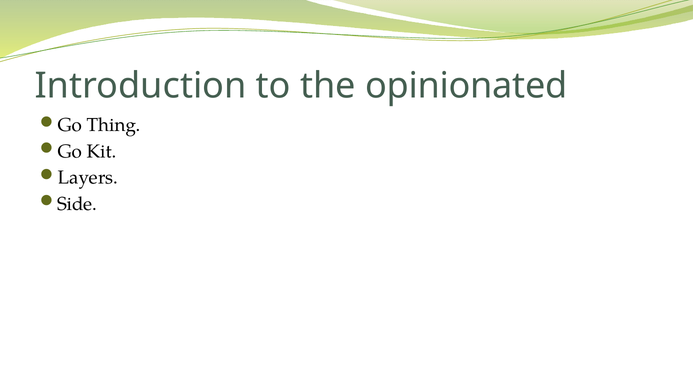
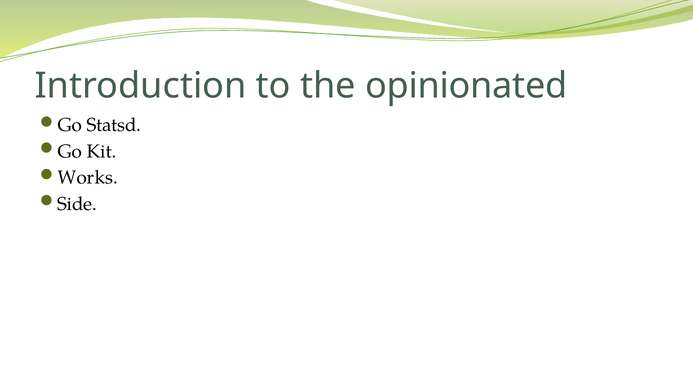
Thing: Thing -> Statsd
Layers: Layers -> Works
